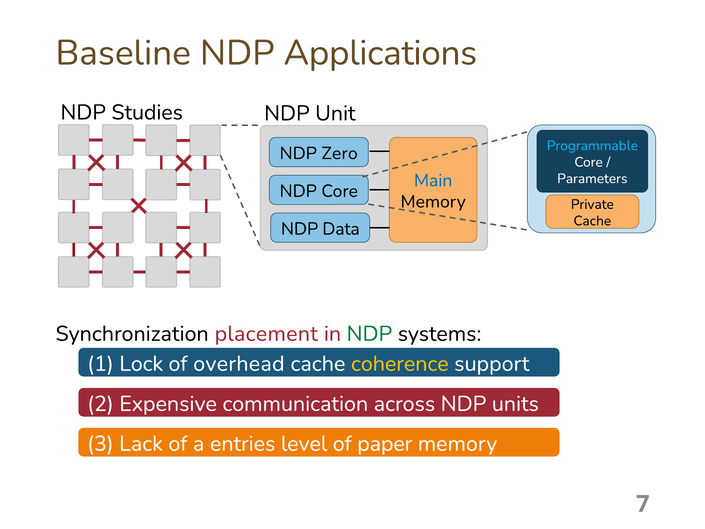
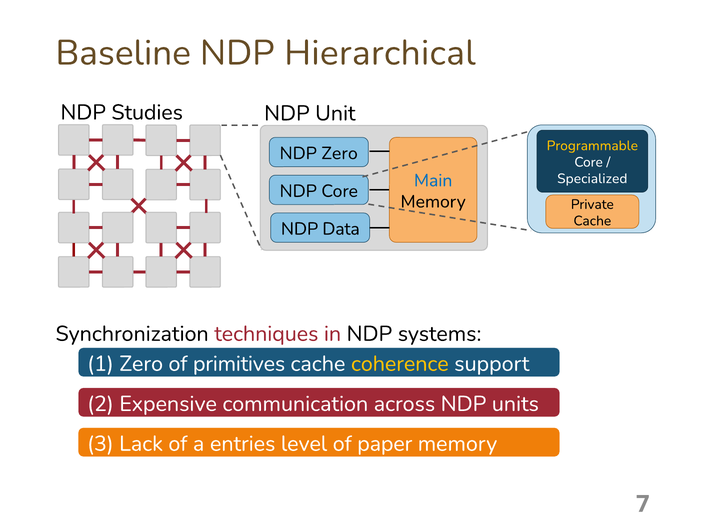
Applications: Applications -> Hierarchical
Programmable colour: light blue -> yellow
Parameters: Parameters -> Specialized
placement: placement -> techniques
NDP at (369, 334) colour: green -> black
1 Lock: Lock -> Zero
overhead: overhead -> primitives
